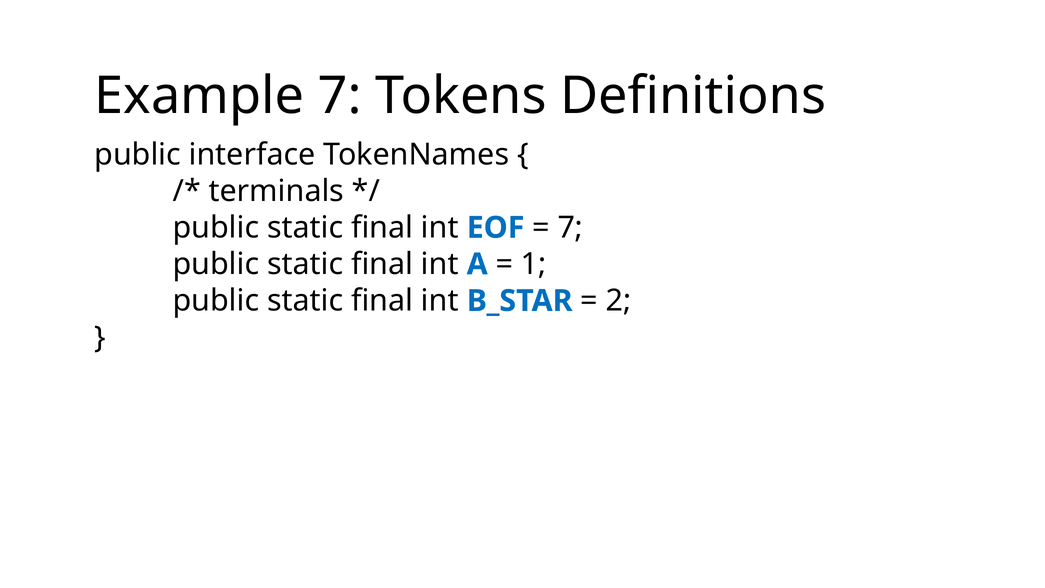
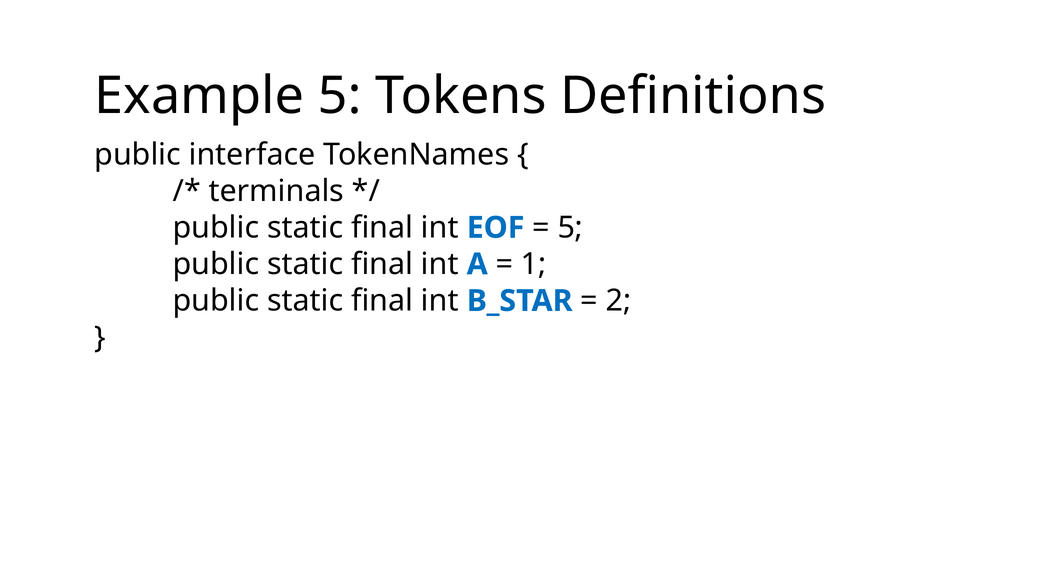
Example 7: 7 -> 5
7 at (570, 228): 7 -> 5
